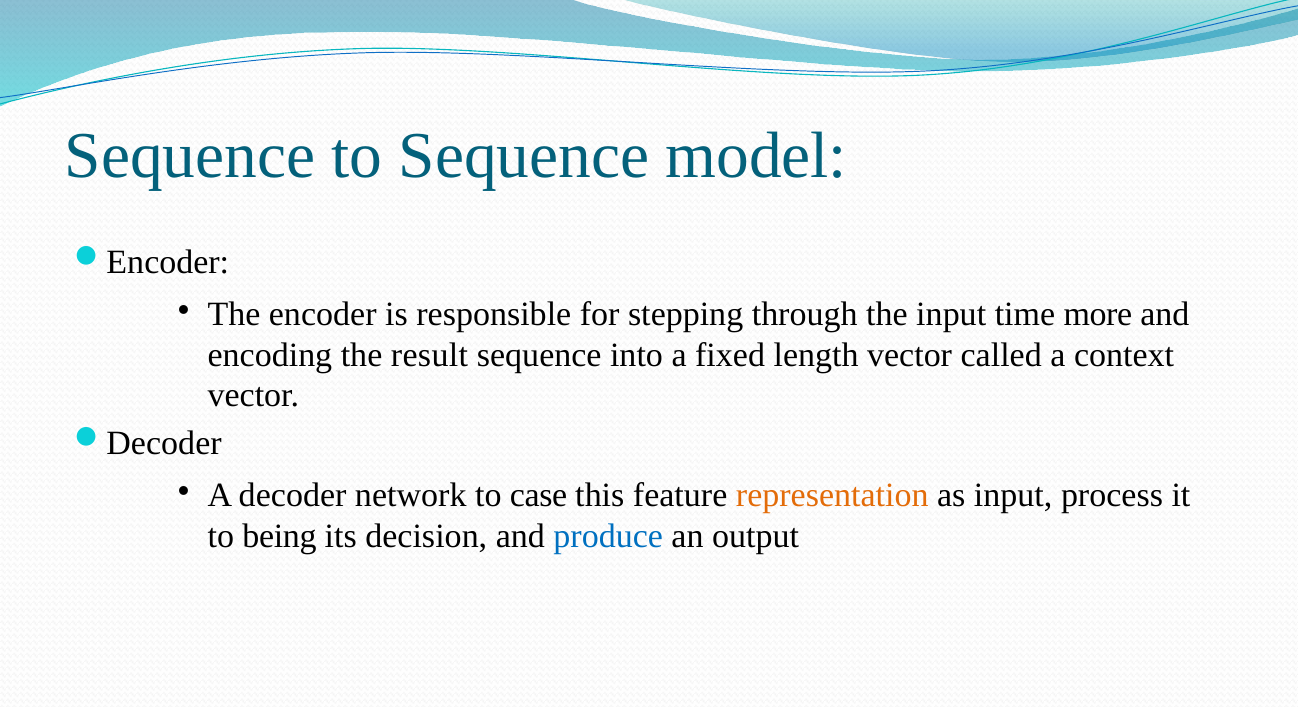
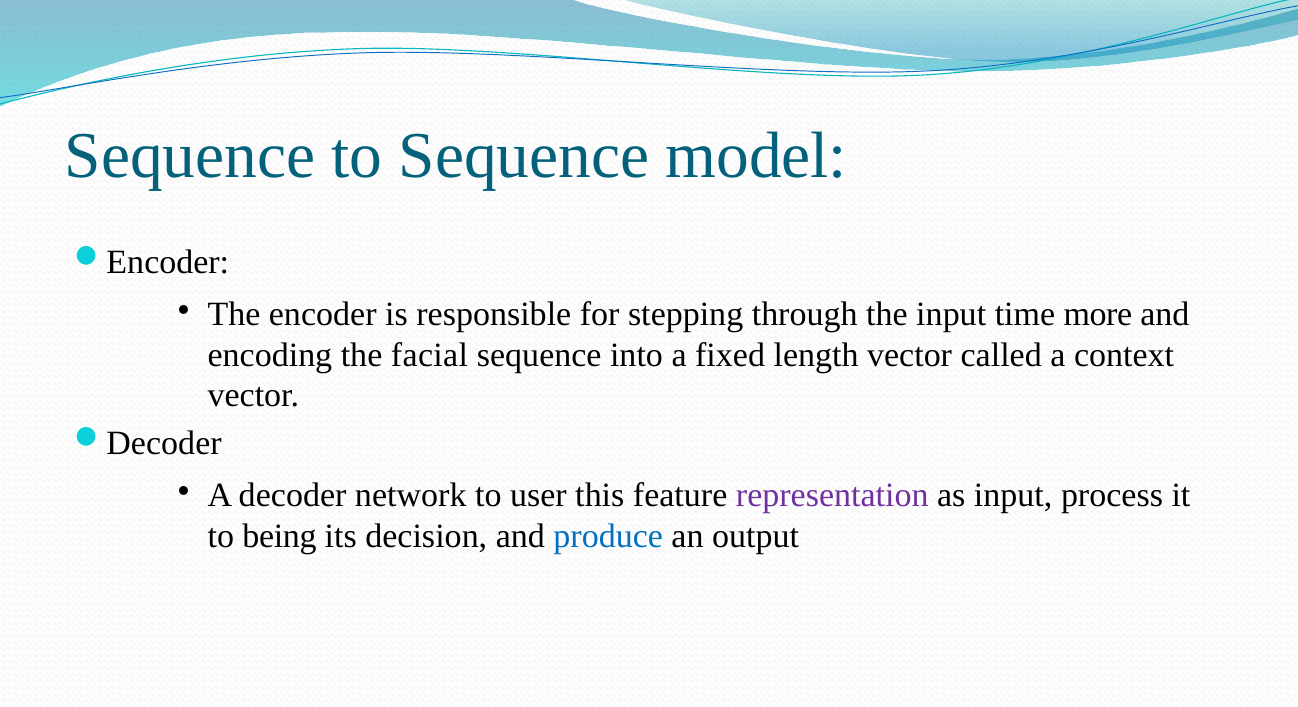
result: result -> facial
case: case -> user
representation colour: orange -> purple
